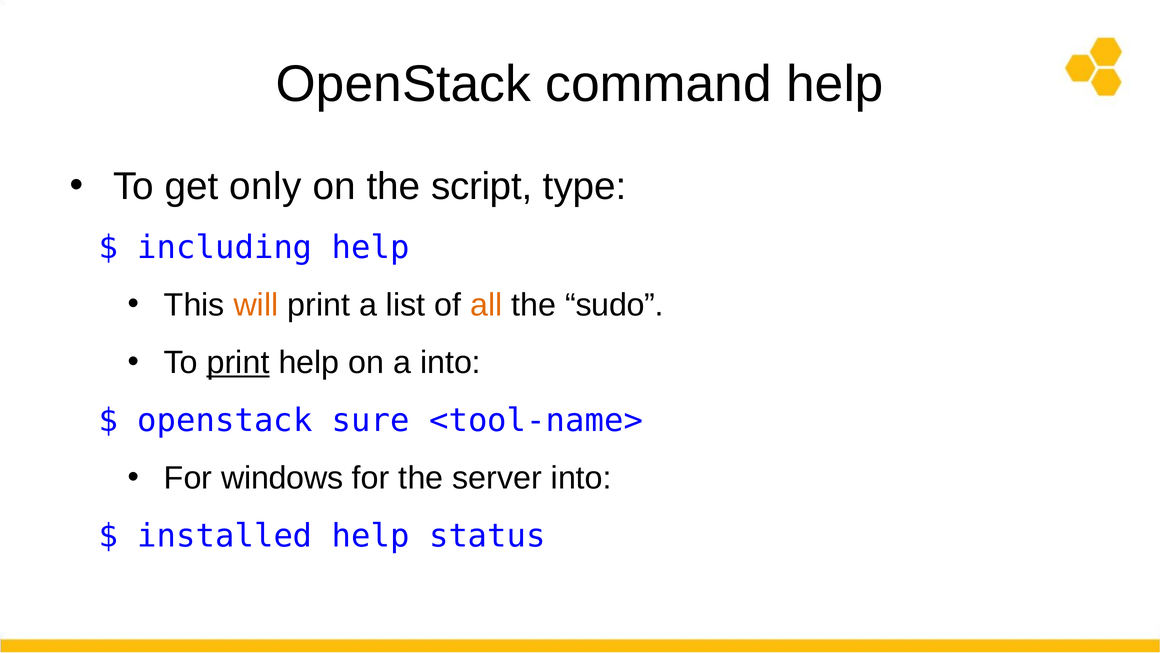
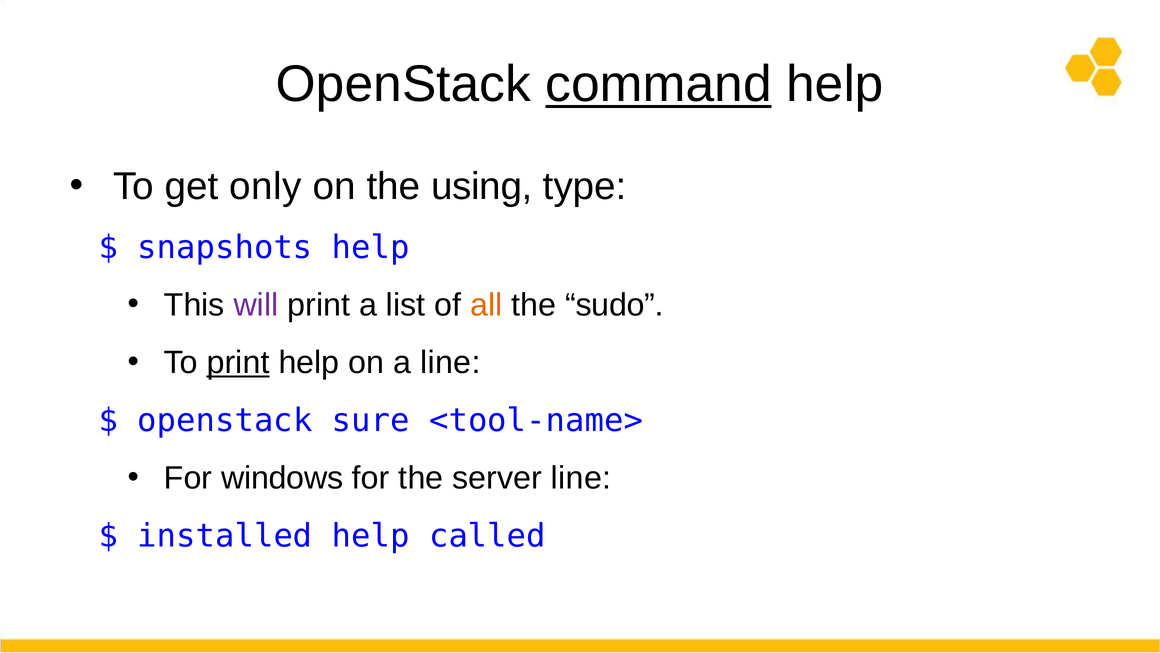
command underline: none -> present
script: script -> using
including: including -> snapshots
will colour: orange -> purple
a into: into -> line
server into: into -> line
status: status -> called
